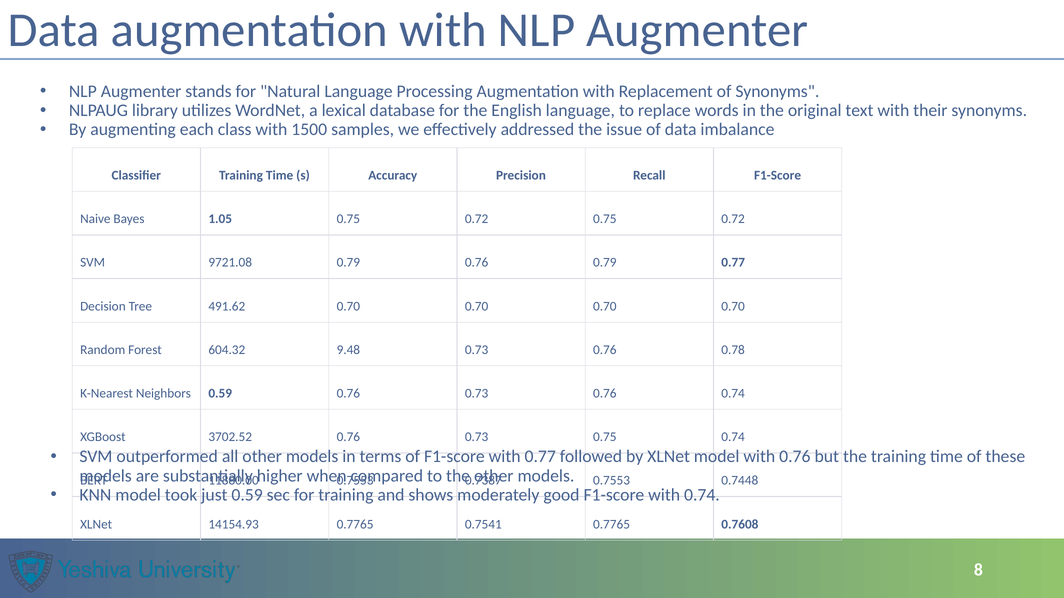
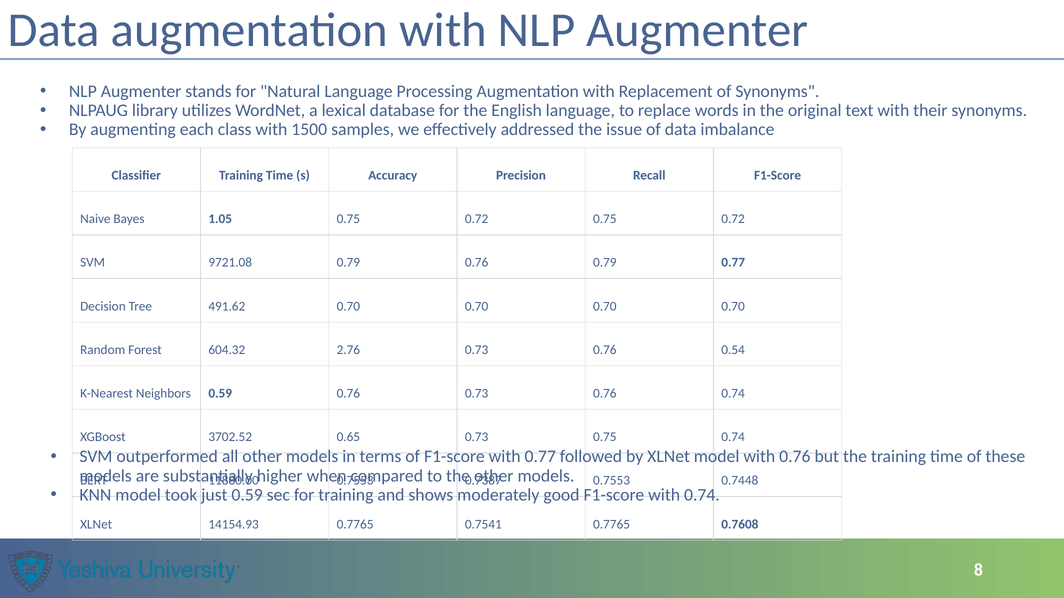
9.48: 9.48 -> 2.76
0.78: 0.78 -> 0.54
3702.52 0.76: 0.76 -> 0.65
